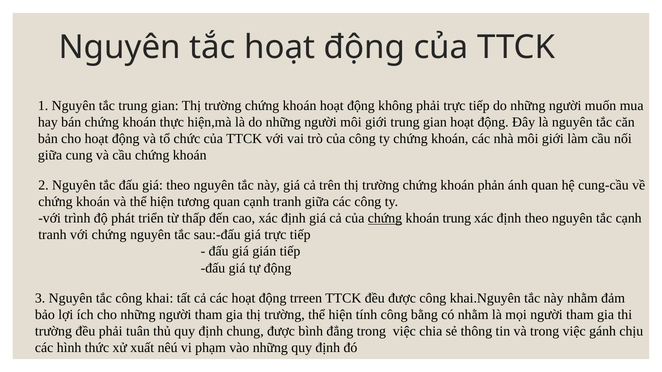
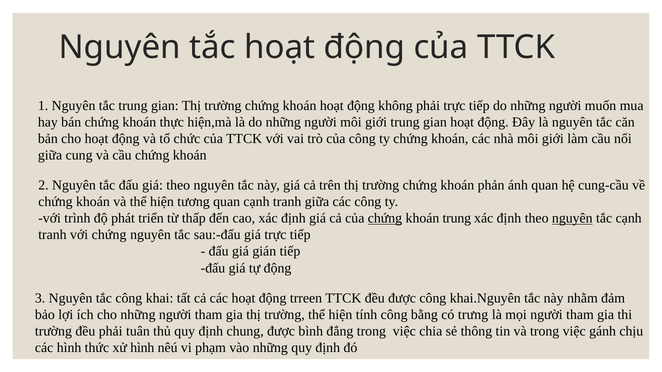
nguyên at (572, 219) underline: none -> present
có nhằm: nhằm -> trưng
xử xuất: xuất -> hình
